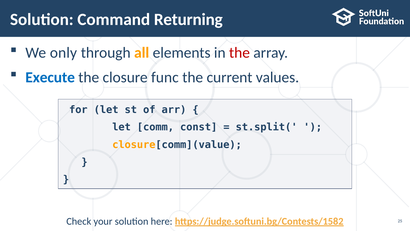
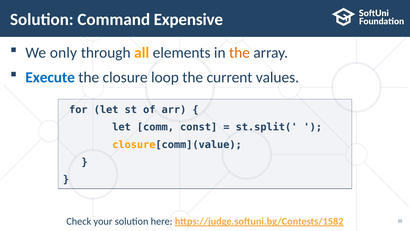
Returning: Returning -> Expensive
the at (239, 53) colour: red -> orange
func: func -> loop
